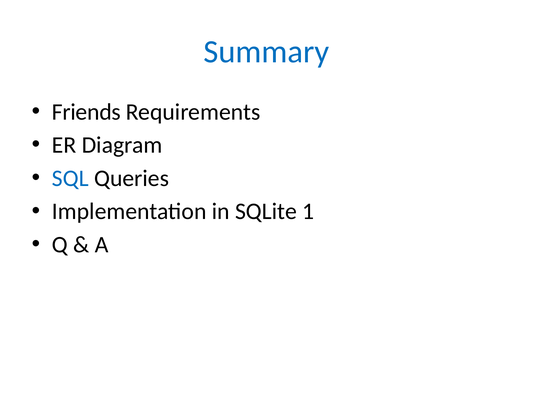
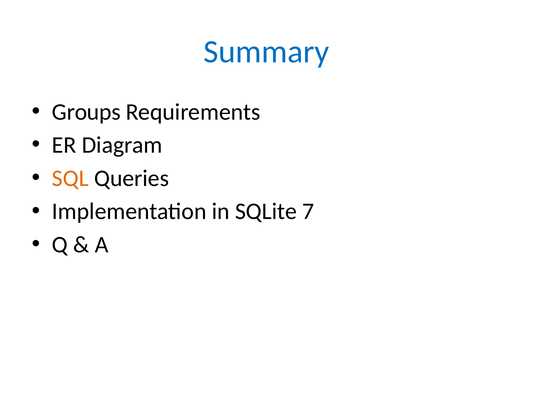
Friends: Friends -> Groups
SQL colour: blue -> orange
1: 1 -> 7
